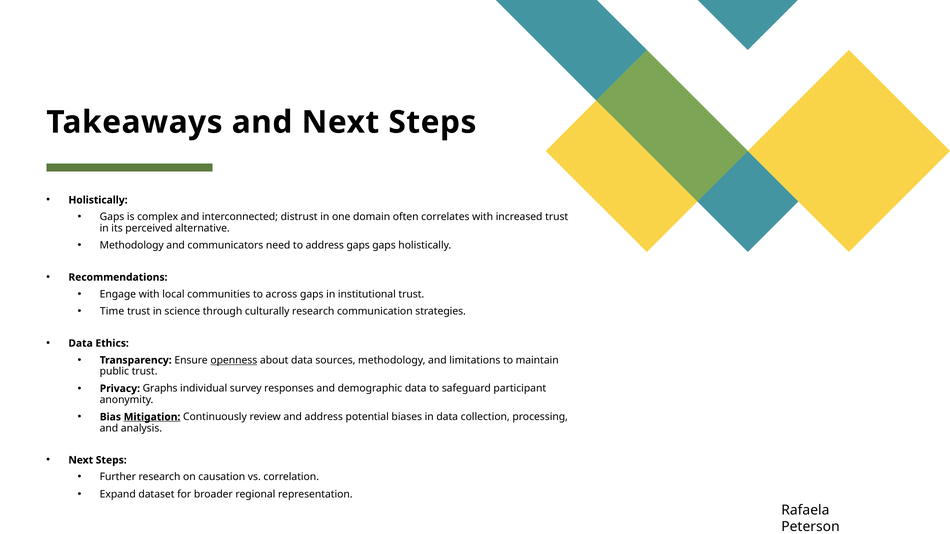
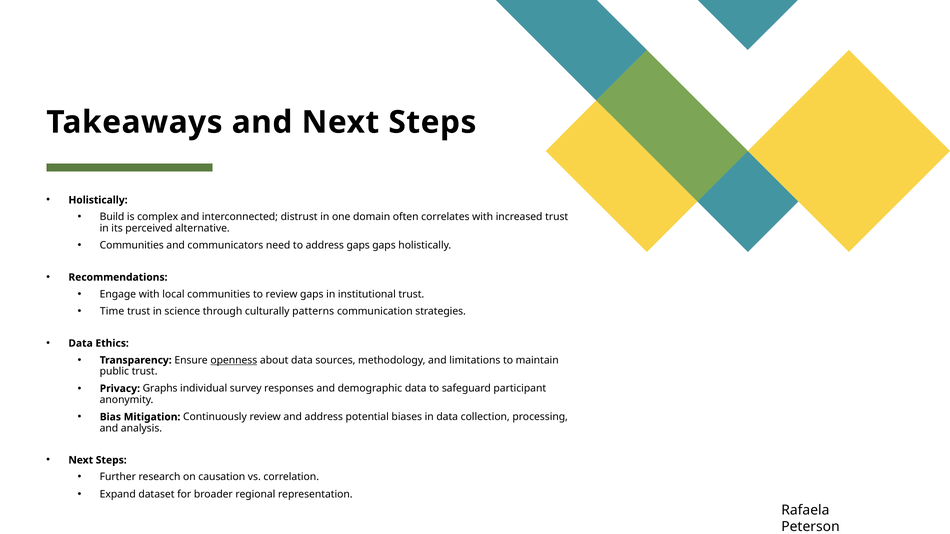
Gaps at (112, 217): Gaps -> Build
Methodology at (132, 245): Methodology -> Communities
to across: across -> review
culturally research: research -> patterns
Mitigation underline: present -> none
